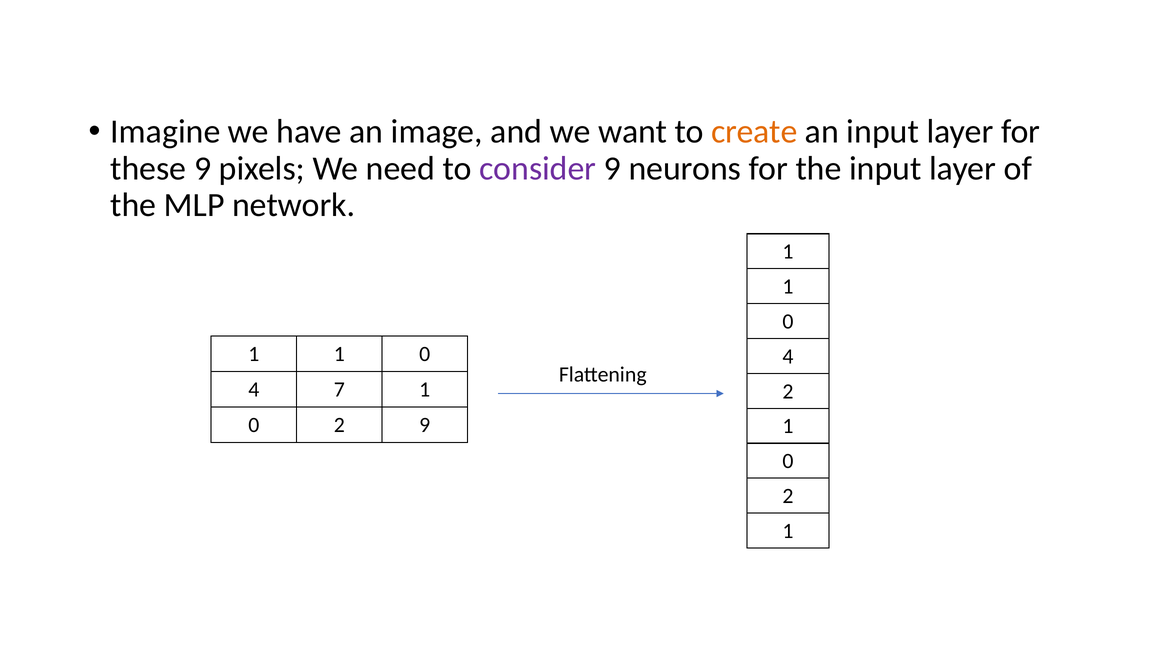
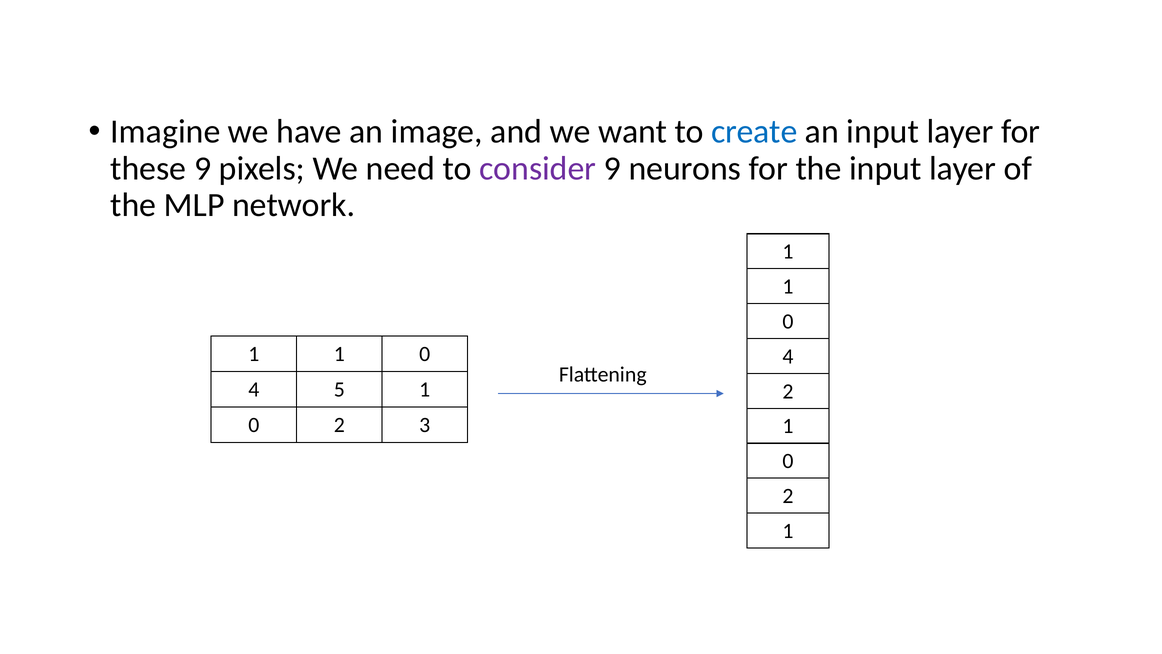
create colour: orange -> blue
7: 7 -> 5
2 9: 9 -> 3
